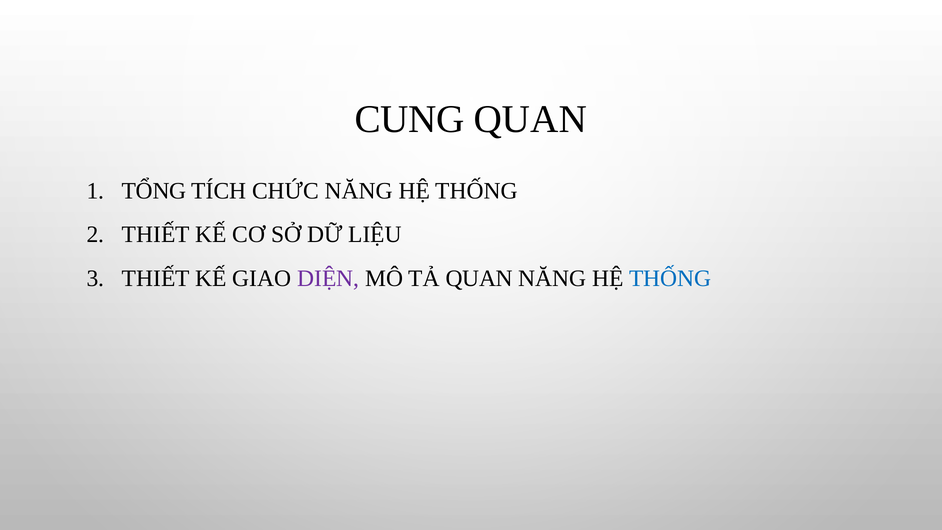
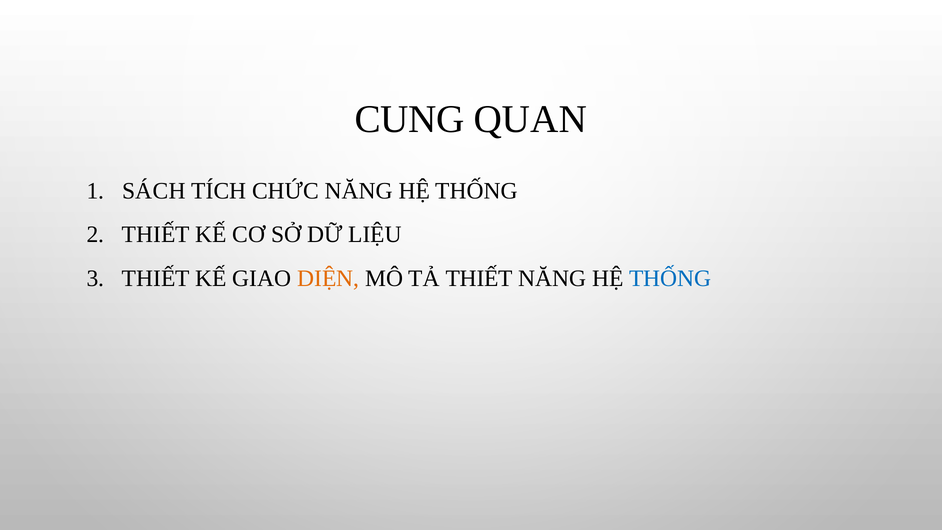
TỔNG: TỔNG -> SÁCH
DIỆN colour: purple -> orange
TẢ QUAN: QUAN -> THIẾT
